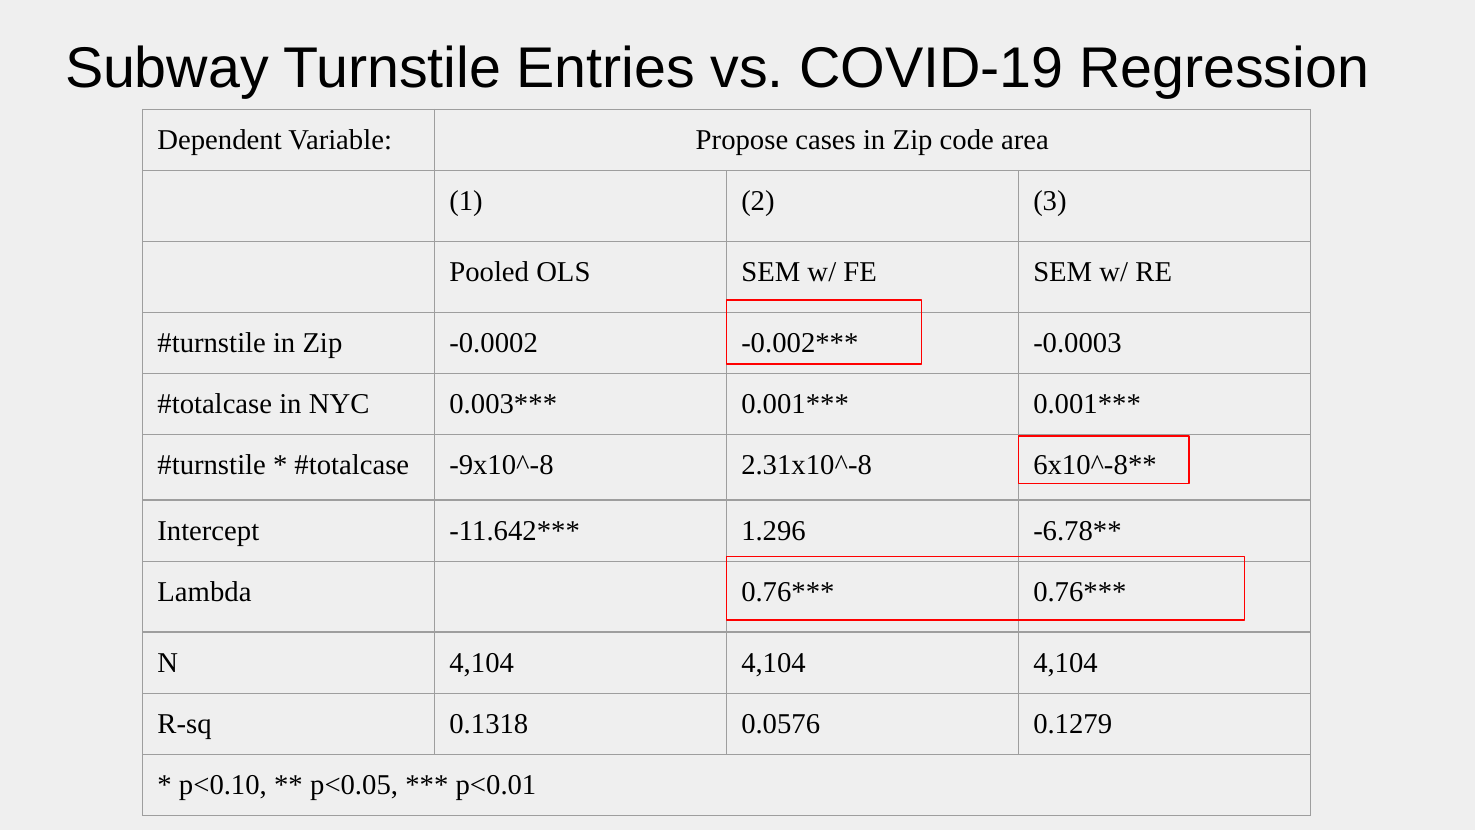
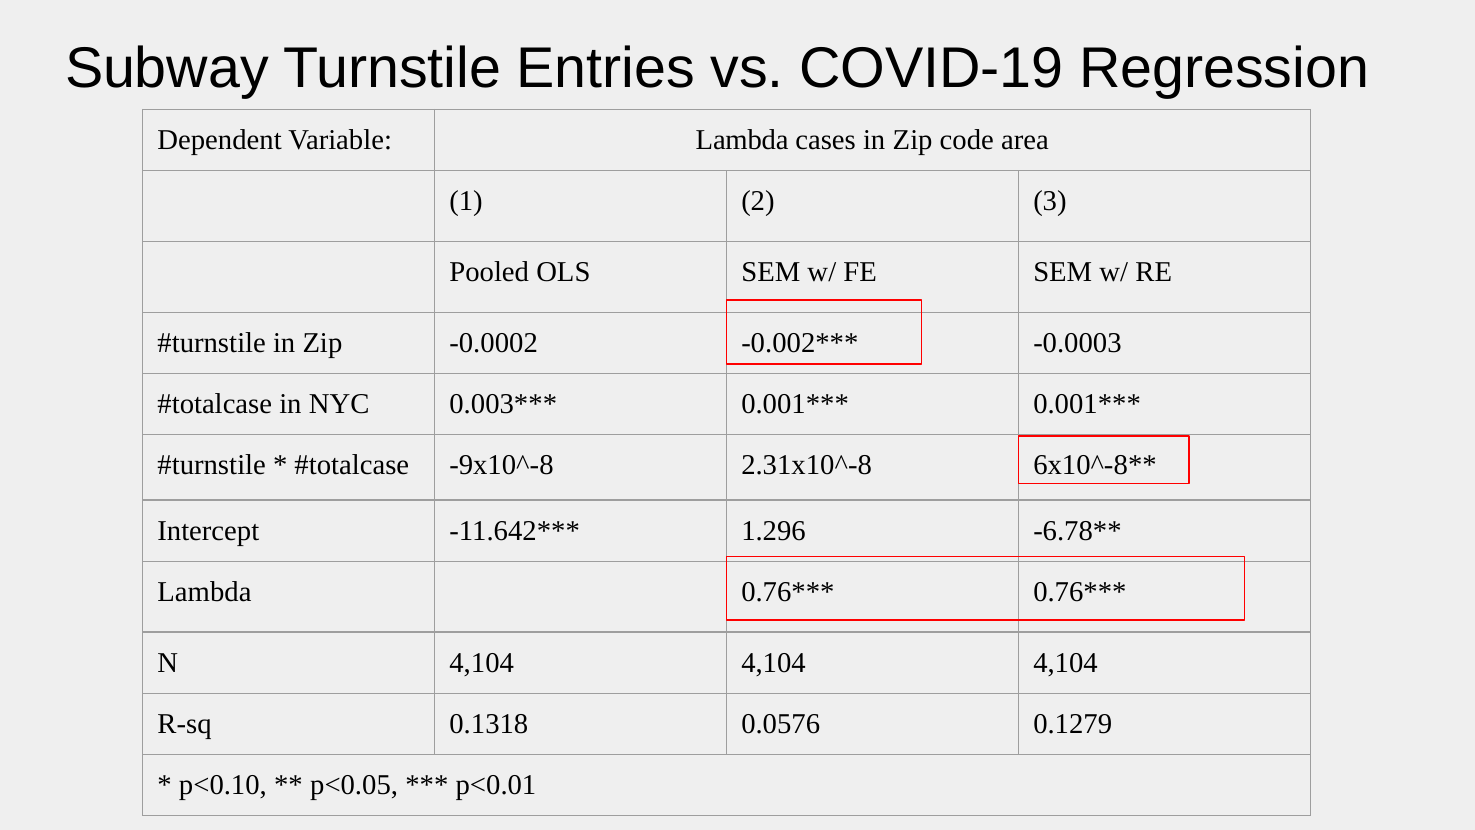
Variable Propose: Propose -> Lambda
